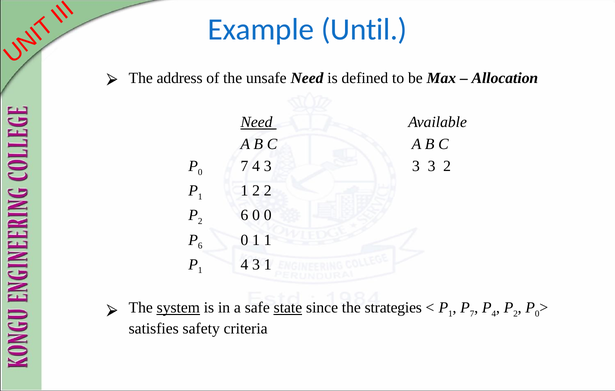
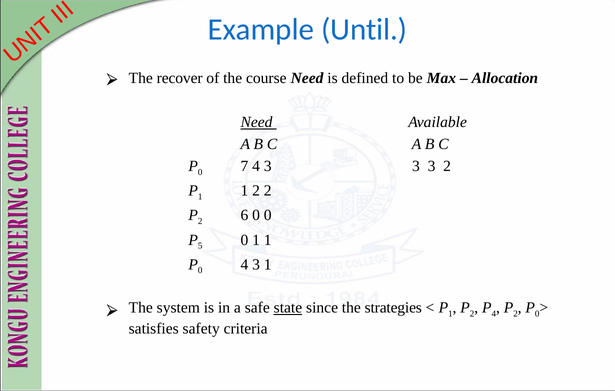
address: address -> recover
unsafe: unsafe -> course
6 at (200, 246): 6 -> 5
1 at (200, 271): 1 -> 0
system underline: present -> none
7 at (472, 314): 7 -> 2
